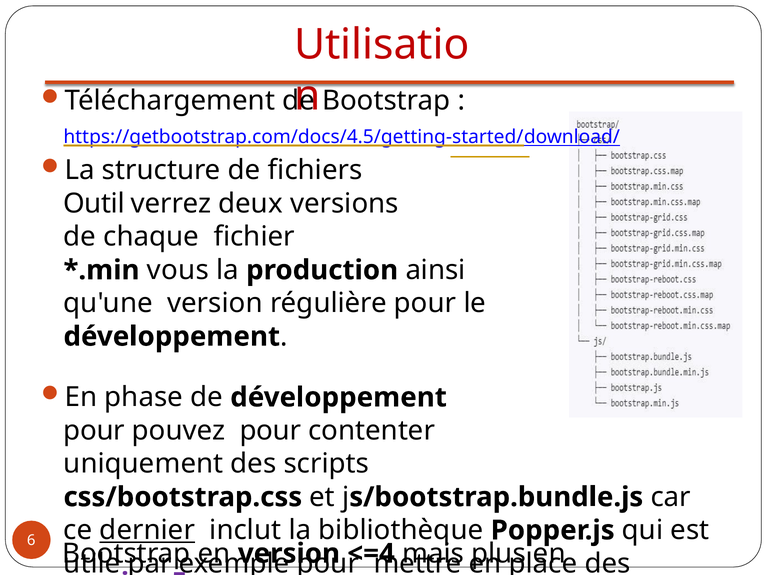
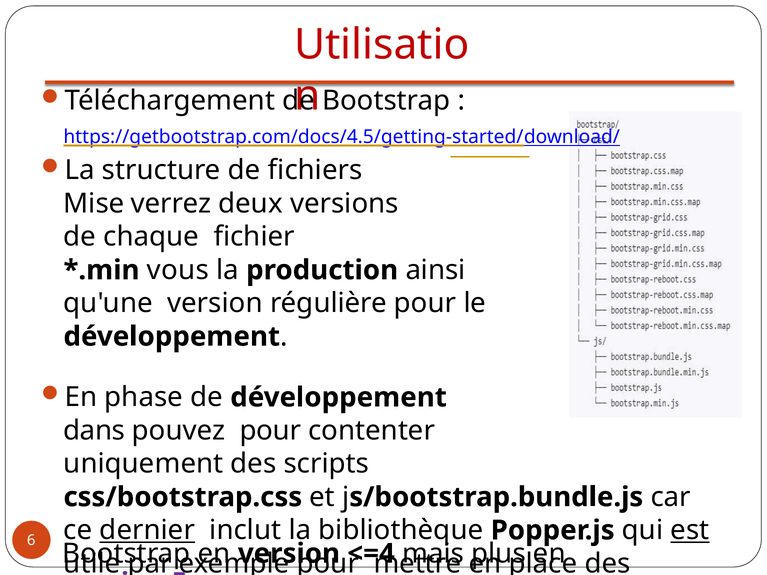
Outil: Outil -> Mise
pour at (94, 431): pour -> dans
est at (690, 531) underline: none -> present
